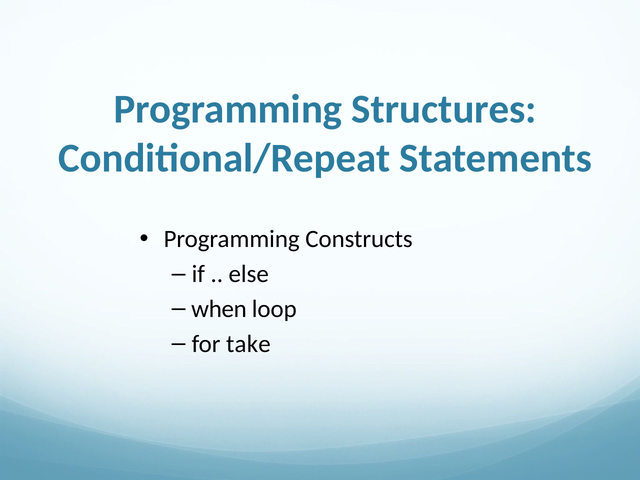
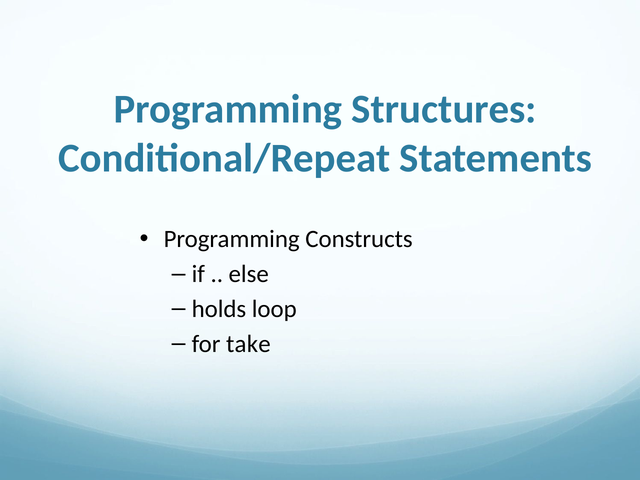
when: when -> holds
